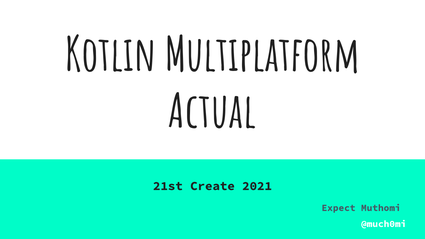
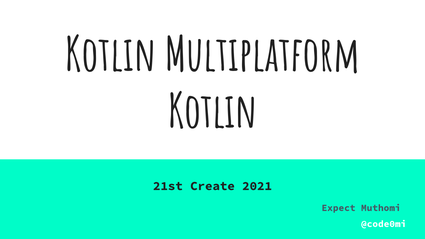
Actual at (212, 112): Actual -> Kotlin
@much0mi: @much0mi -> @code0mi
